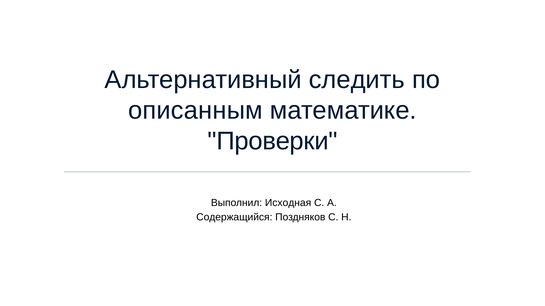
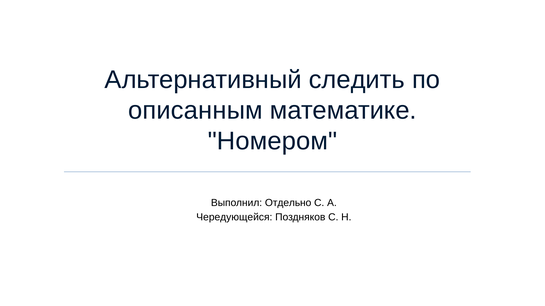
Проверки: Проверки -> Номером
Исходная: Исходная -> Отдельно
Содержащийся: Содержащийся -> Чередующейся
